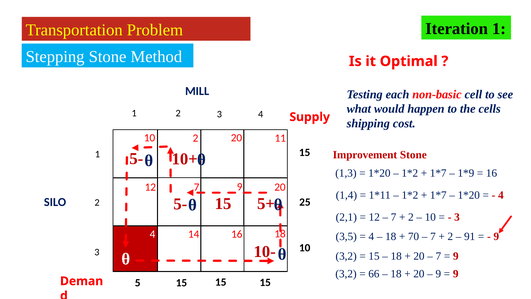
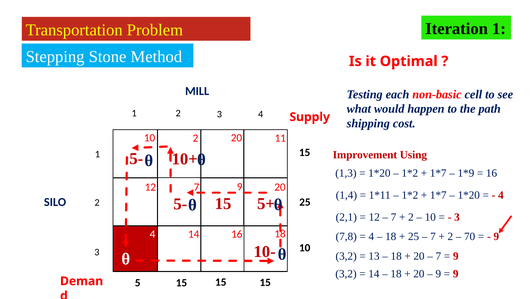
cells: cells -> path
Improvement Stone: Stone -> Using
3,5: 3,5 -> 7,8
70 at (414, 236): 70 -> 25
91: 91 -> 70
15 at (374, 256): 15 -> 13
66 at (374, 274): 66 -> 14
